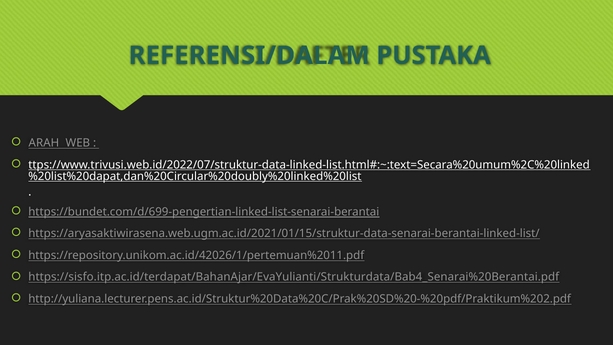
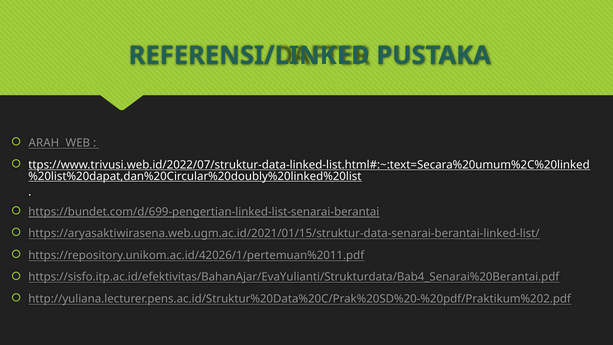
REFERENSI/DALAM: REFERENSI/DALAM -> REFERENSI/LINKED
https://sisfo.itp.ac.id/terdapat/BahanAjar/EvaYulianti/Strukturdata/Bab4_Senarai%20Berantai.pdf: https://sisfo.itp.ac.id/terdapat/BahanAjar/EvaYulianti/Strukturdata/Bab4_Senarai%20Berantai.pdf -> https://sisfo.itp.ac.id/efektivitas/BahanAjar/EvaYulianti/Strukturdata/Bab4_Senarai%20Berantai.pdf
